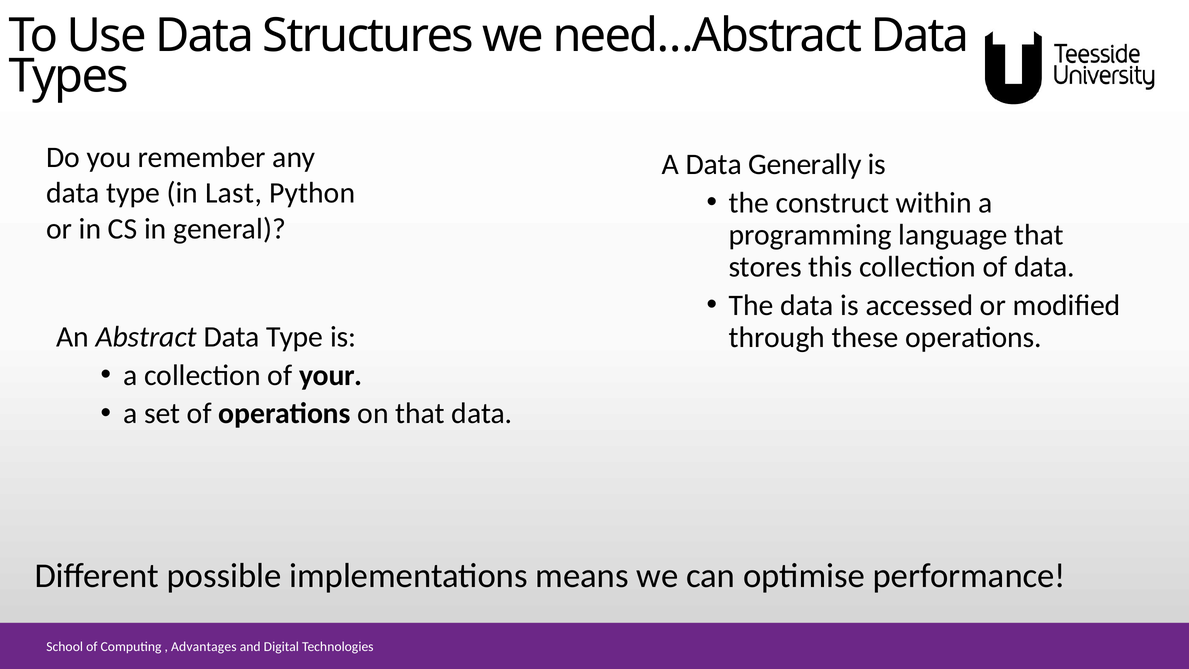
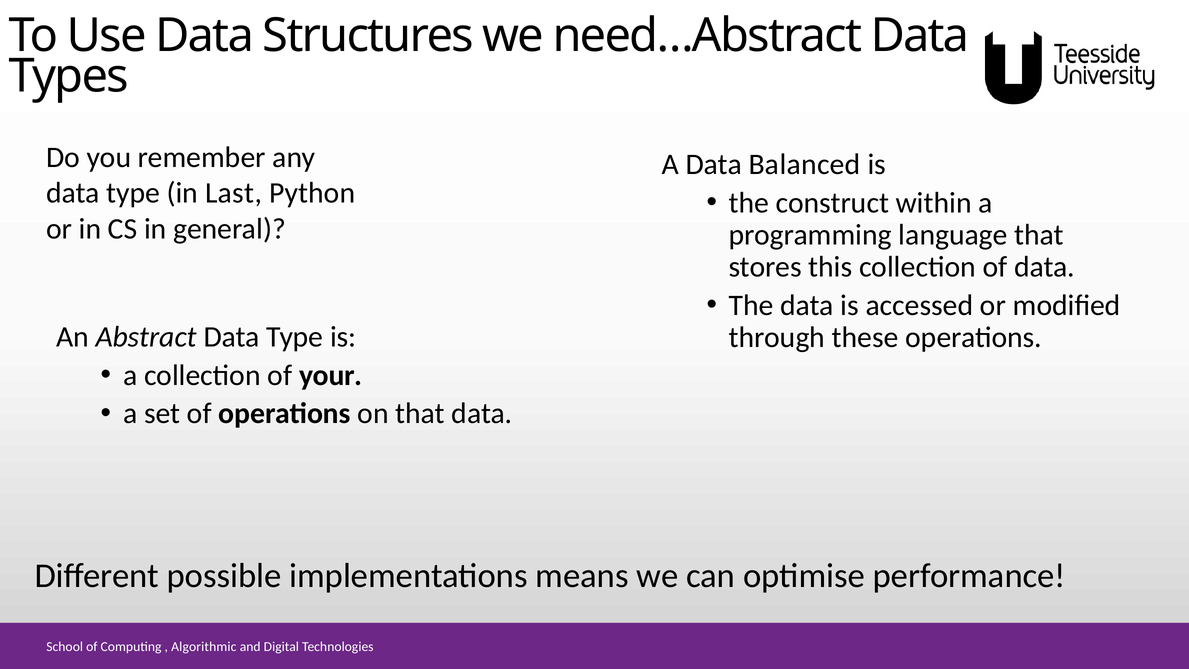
Generally: Generally -> Balanced
Advantages: Advantages -> Algorithmic
